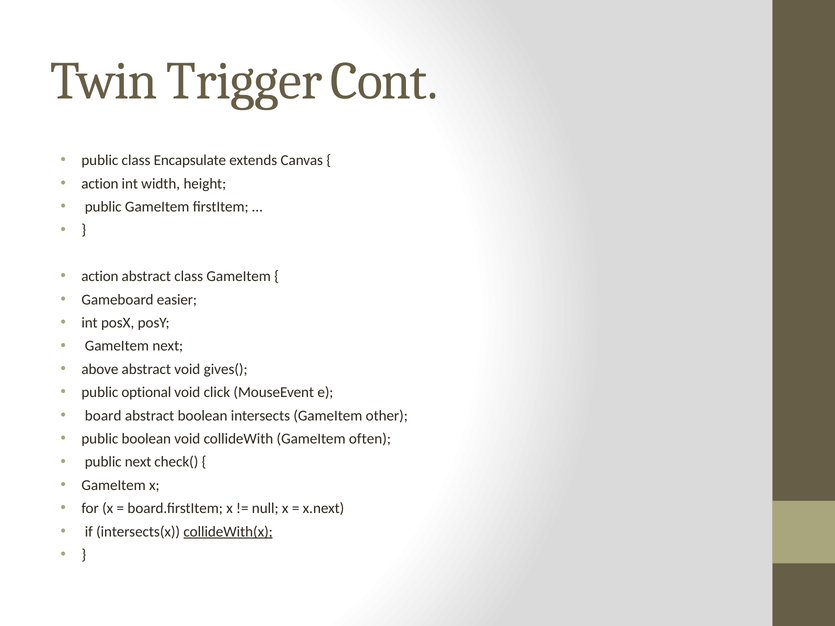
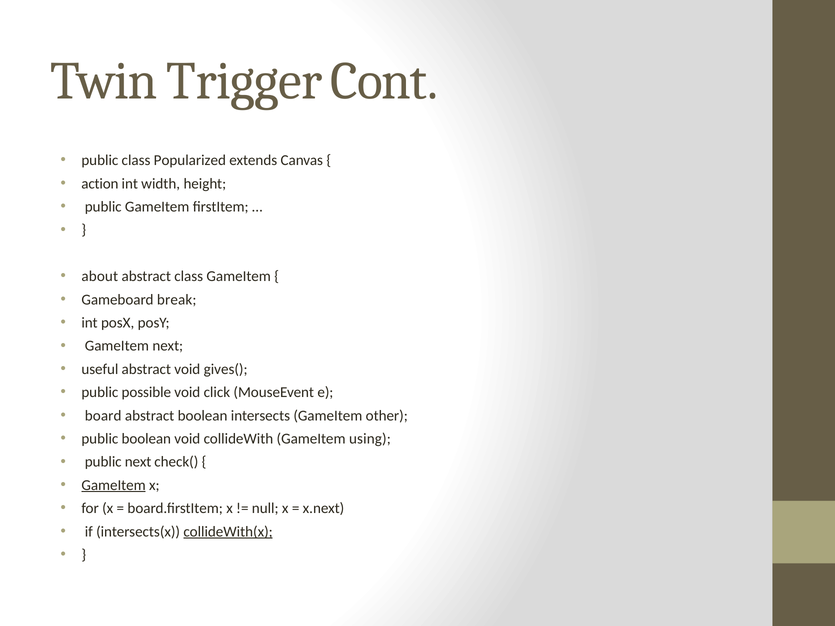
Encapsulate: Encapsulate -> Popularized
action at (100, 276): action -> about
easier: easier -> break
above: above -> useful
optional: optional -> possible
often: often -> using
GameItem at (114, 485) underline: none -> present
